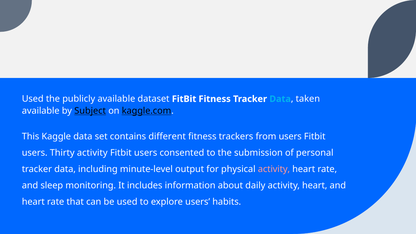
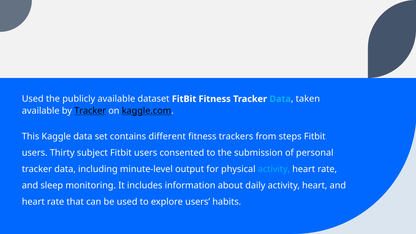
by Subject: Subject -> Tracker
from users: users -> steps
Thirty activity: activity -> subject
activity at (274, 169) colour: pink -> light blue
